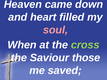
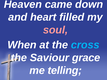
cross colour: light green -> light blue
those: those -> grace
saved: saved -> telling
